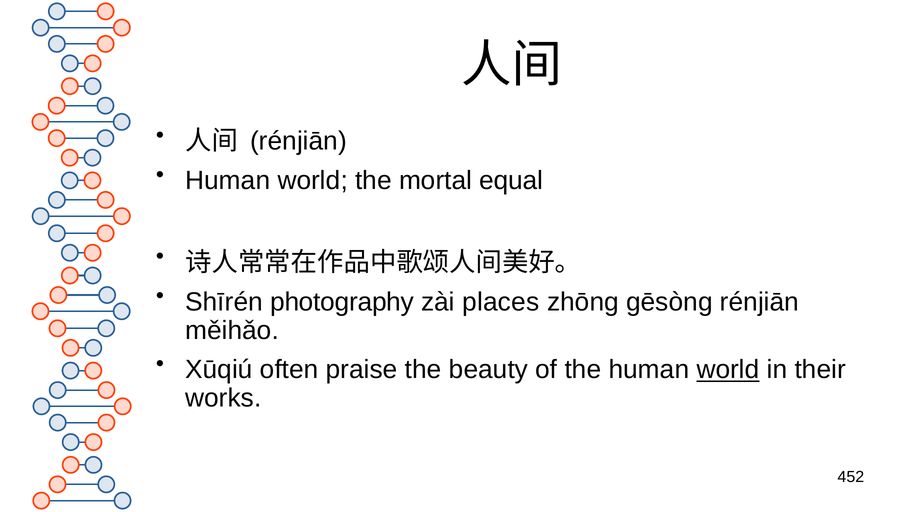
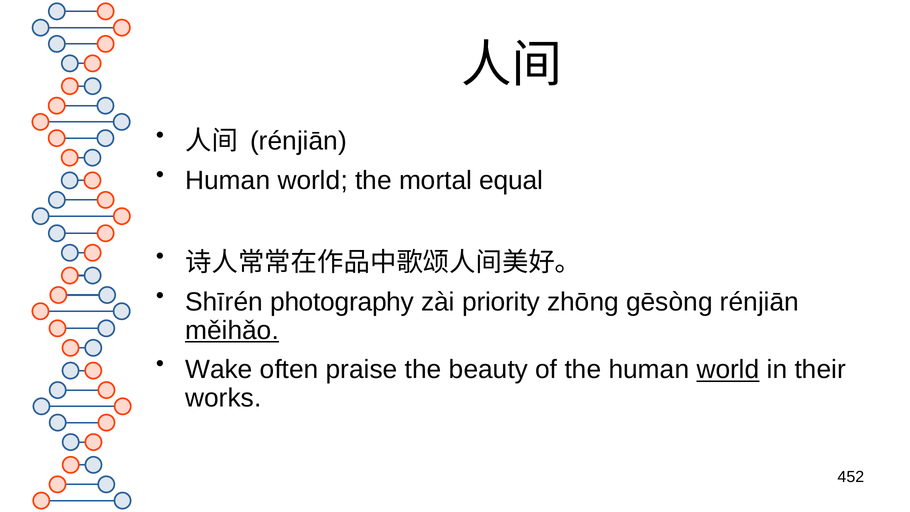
places: places -> priority
měihǎo underline: none -> present
Xūqiú: Xūqiú -> Wake
